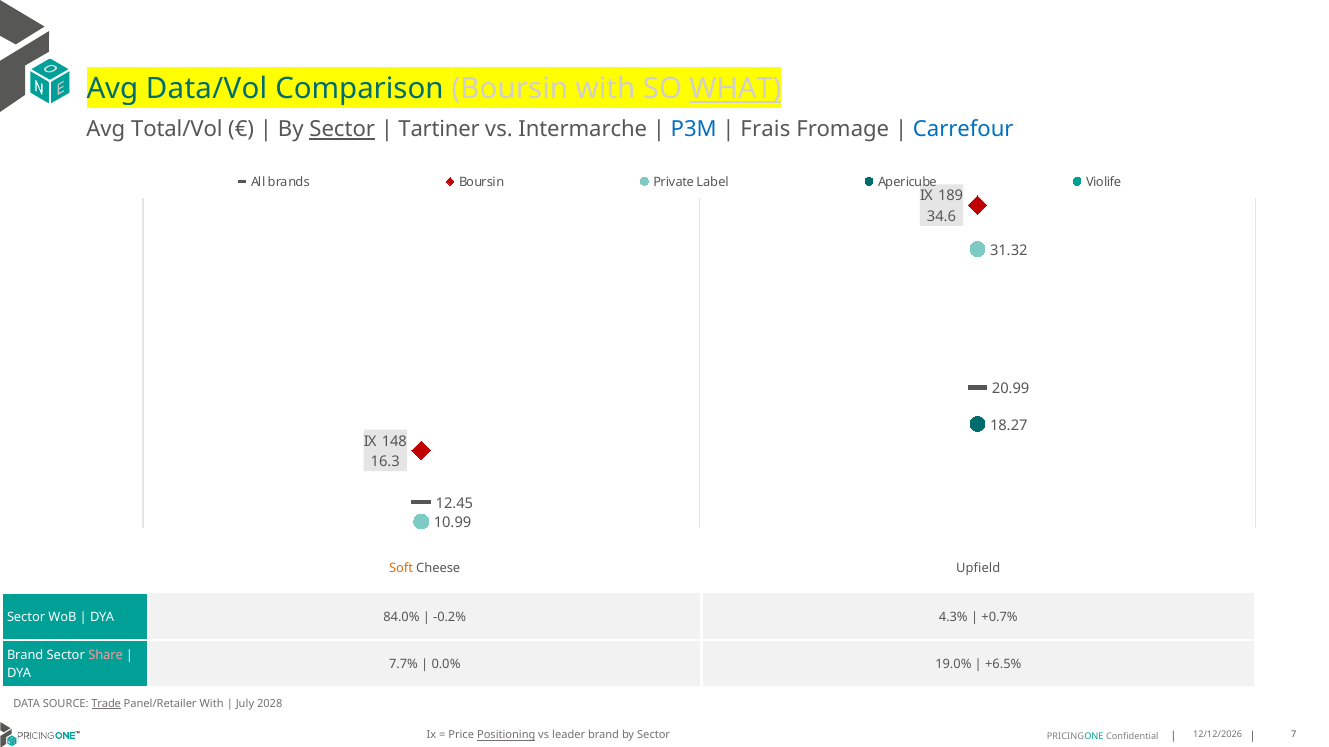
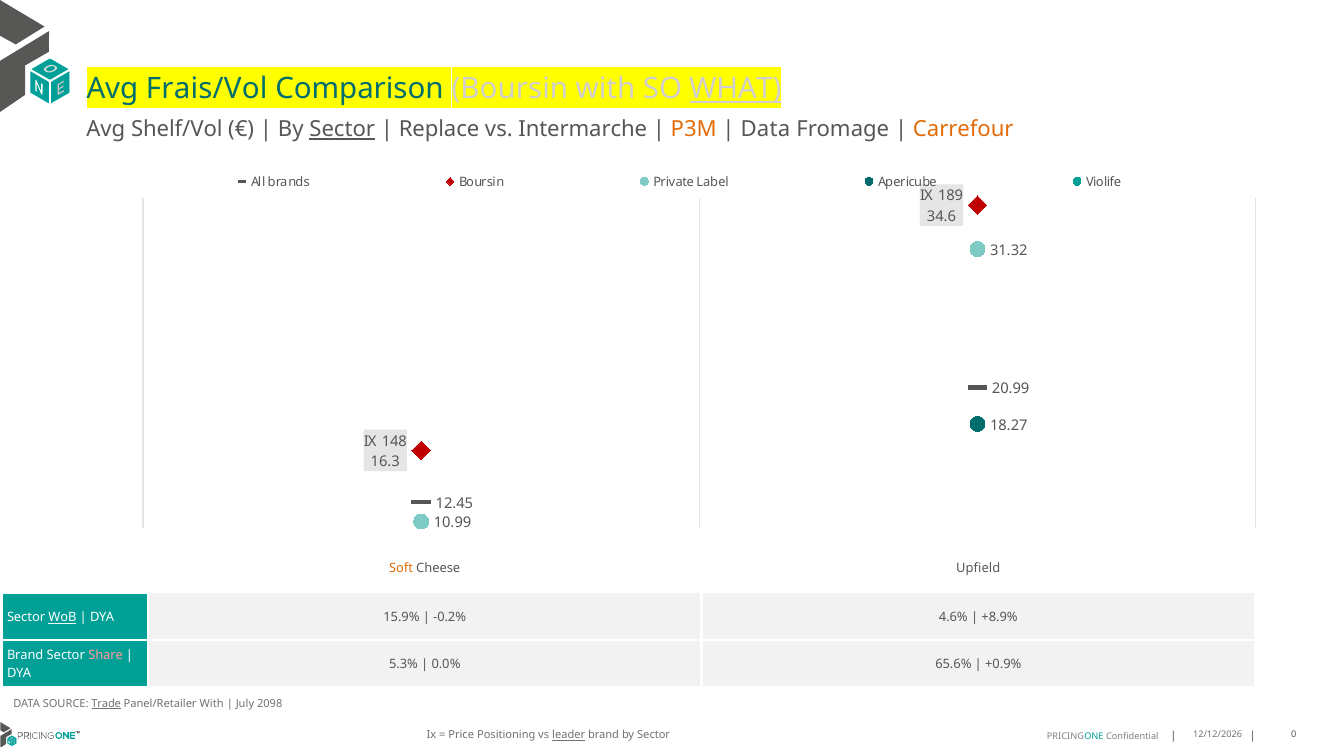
Data/Vol: Data/Vol -> Frais/Vol
Total/Vol: Total/Vol -> Shelf/Vol
Tartiner: Tartiner -> Replace
P3M colour: blue -> orange
Frais at (765, 130): Frais -> Data
Carrefour colour: blue -> orange
WoB underline: none -> present
84.0%: 84.0% -> 15.9%
4.3%: 4.3% -> 4.6%
+0.7%: +0.7% -> +8.9%
7.7%: 7.7% -> 5.3%
19.0%: 19.0% -> 65.6%
+6.5%: +6.5% -> +0.9%
2028: 2028 -> 2098
Positioning underline: present -> none
leader underline: none -> present
7: 7 -> 0
